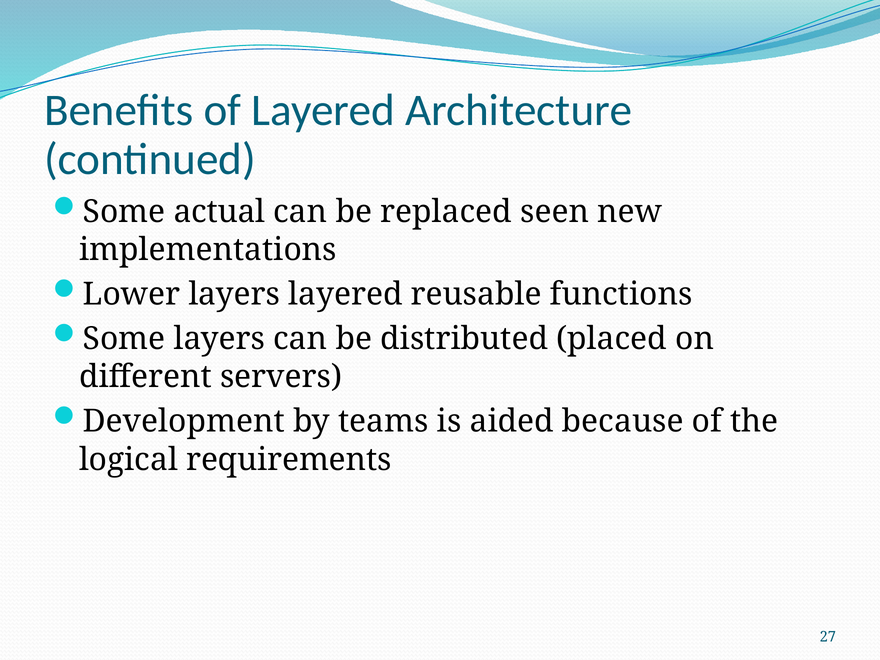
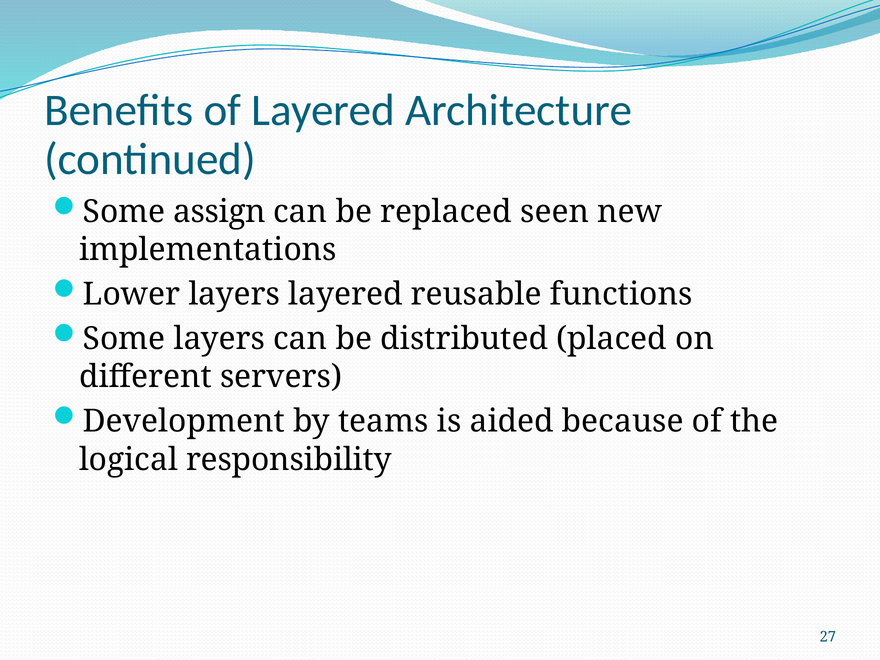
actual: actual -> assign
requirements: requirements -> responsibility
